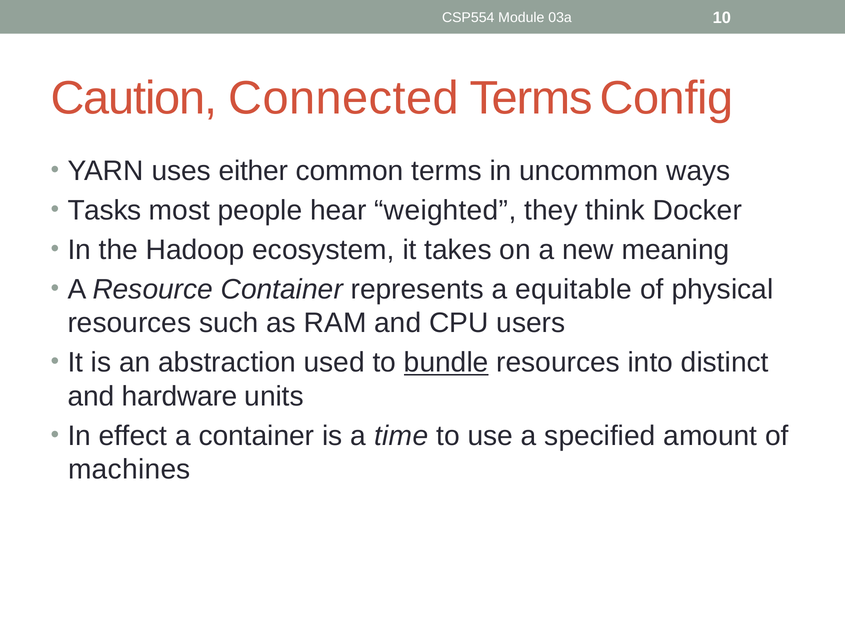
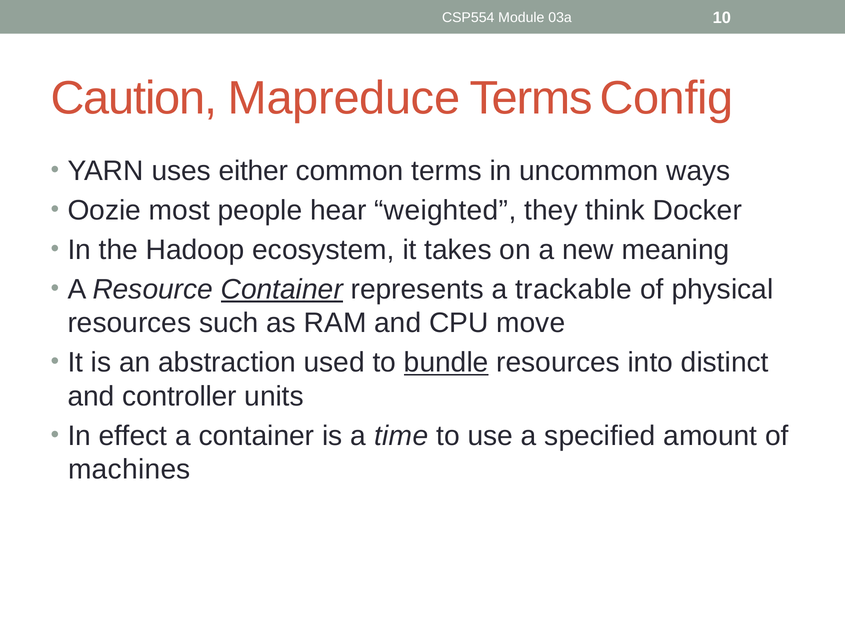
Connected: Connected -> Mapreduce
Tasks: Tasks -> Oozie
Container at (282, 289) underline: none -> present
equitable: equitable -> trackable
users: users -> move
hardware: hardware -> controller
